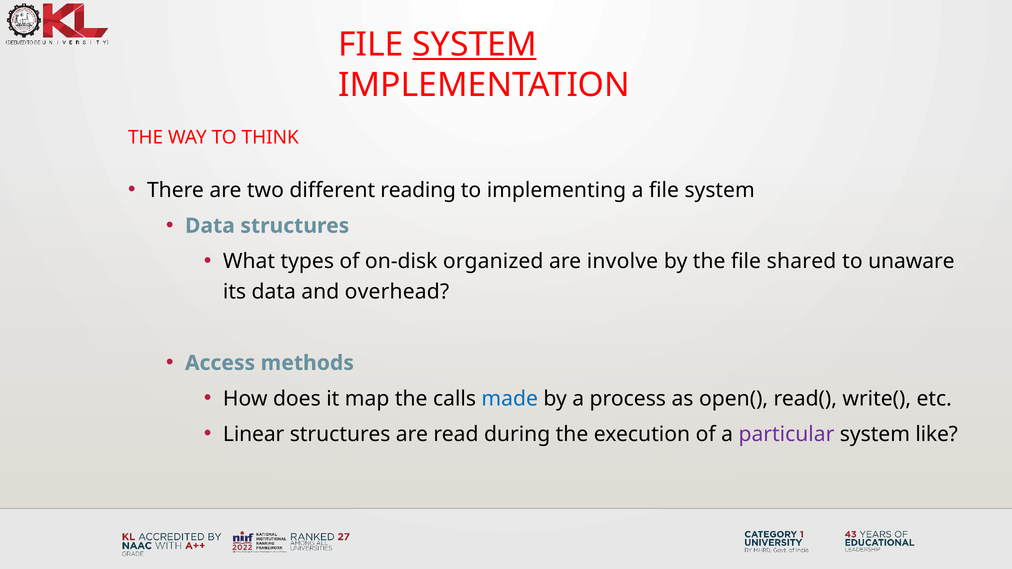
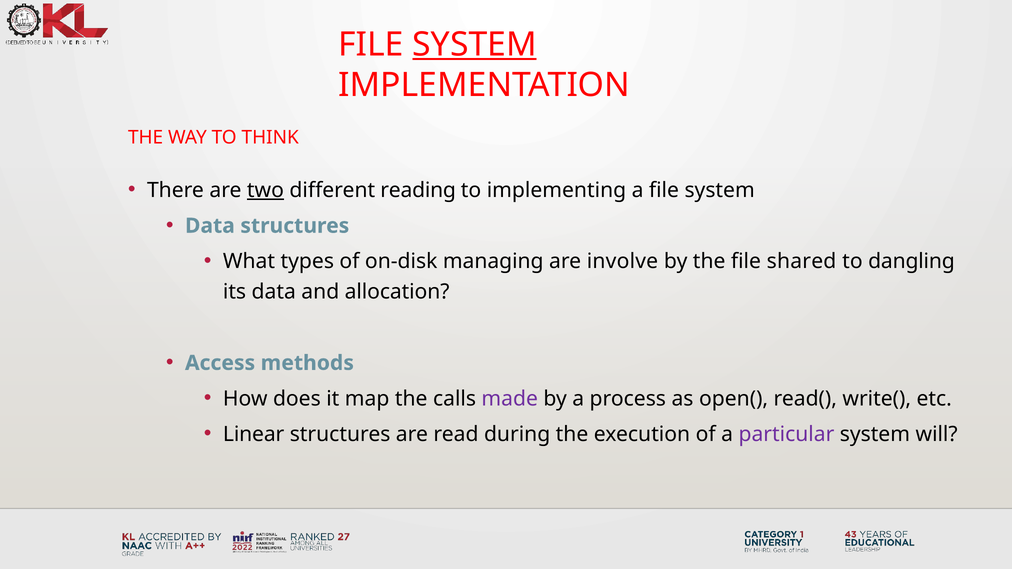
two underline: none -> present
organized: organized -> managing
unaware: unaware -> dangling
overhead: overhead -> allocation
made colour: blue -> purple
like: like -> will
